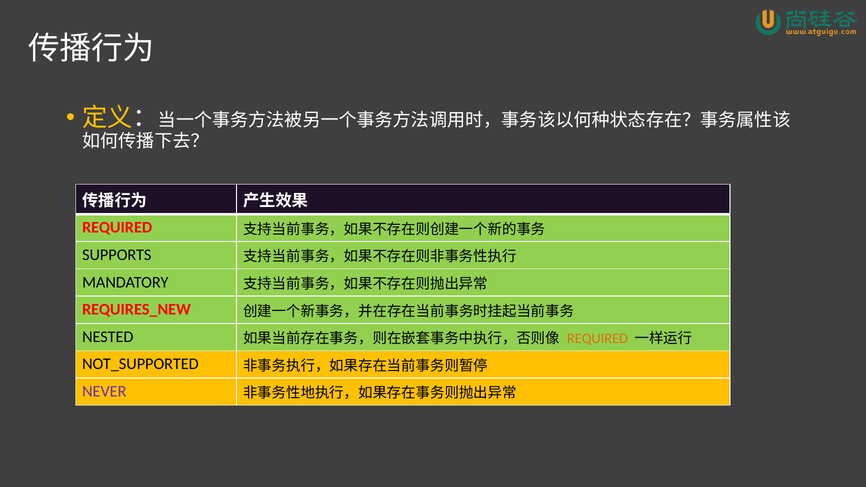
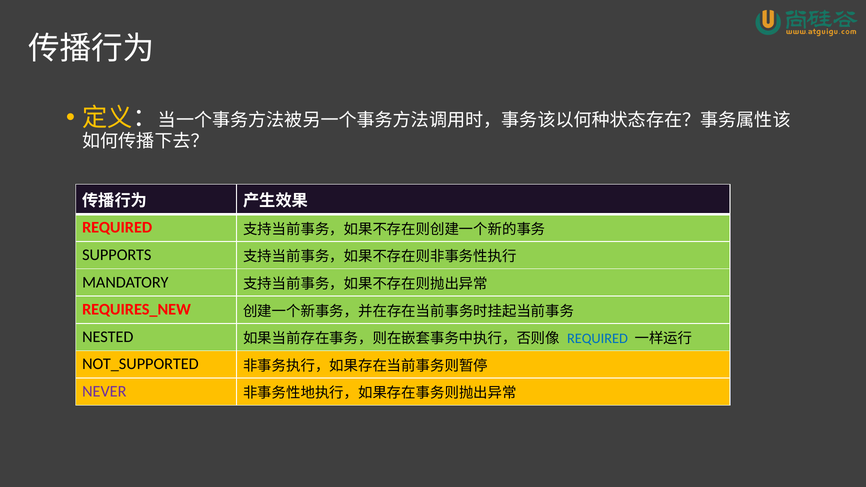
REQUIRED at (597, 339) colour: orange -> blue
